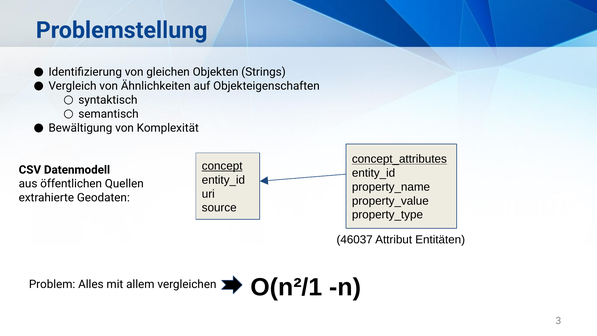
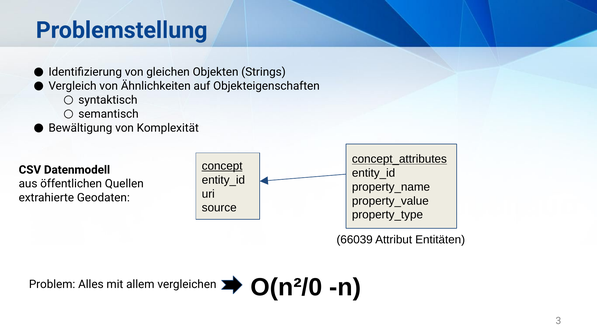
46037: 46037 -> 66039
O(n²/1: O(n²/1 -> O(n²/0
